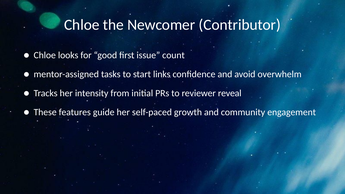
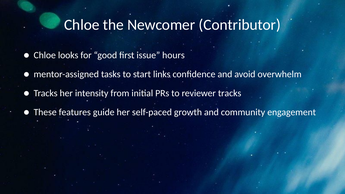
count: count -> hours
reviewer reveal: reveal -> tracks
